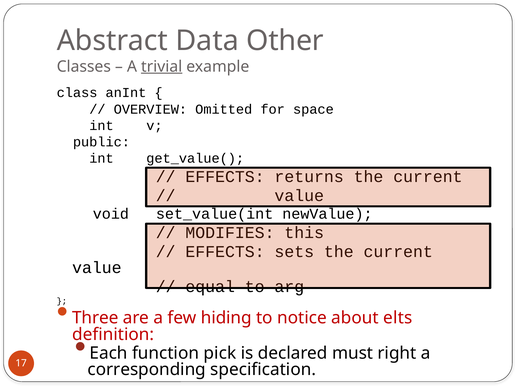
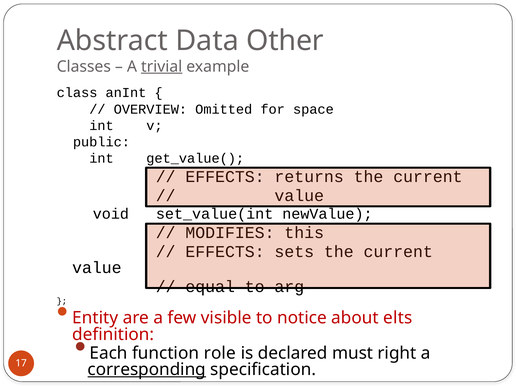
Three: Three -> Entity
hiding: hiding -> visible
pick: pick -> role
corresponding underline: none -> present
